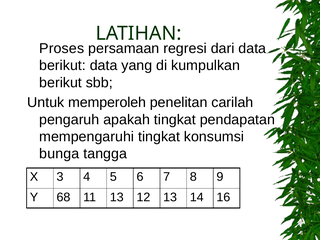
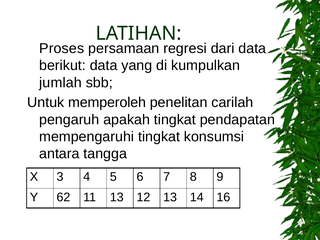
berikut at (61, 83): berikut -> jumlah
bunga: bunga -> antara
68: 68 -> 62
